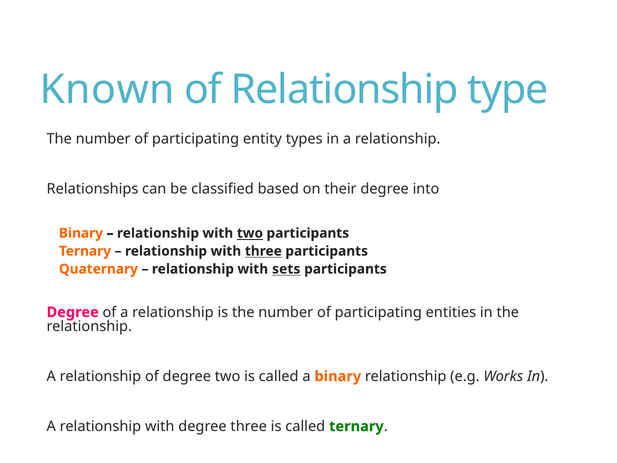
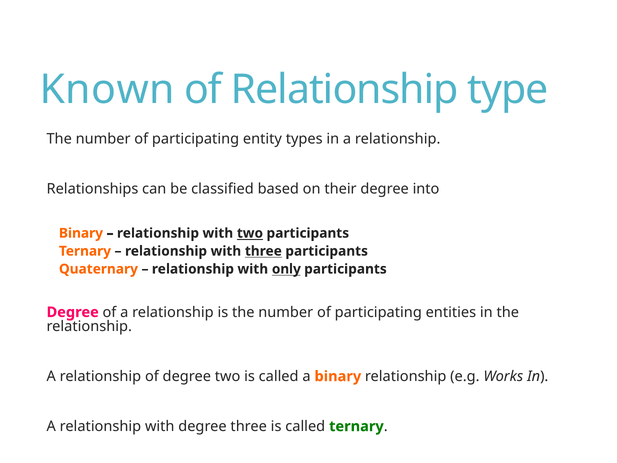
sets: sets -> only
